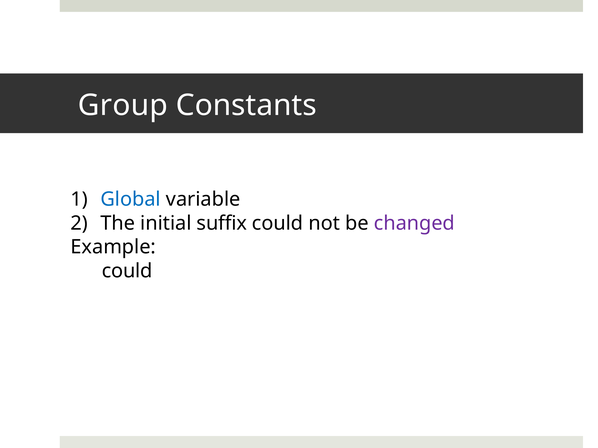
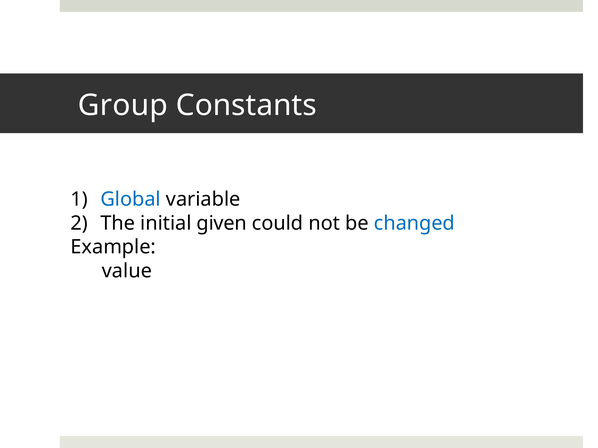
suffix: suffix -> given
changed colour: purple -> blue
could at (127, 271): could -> value
